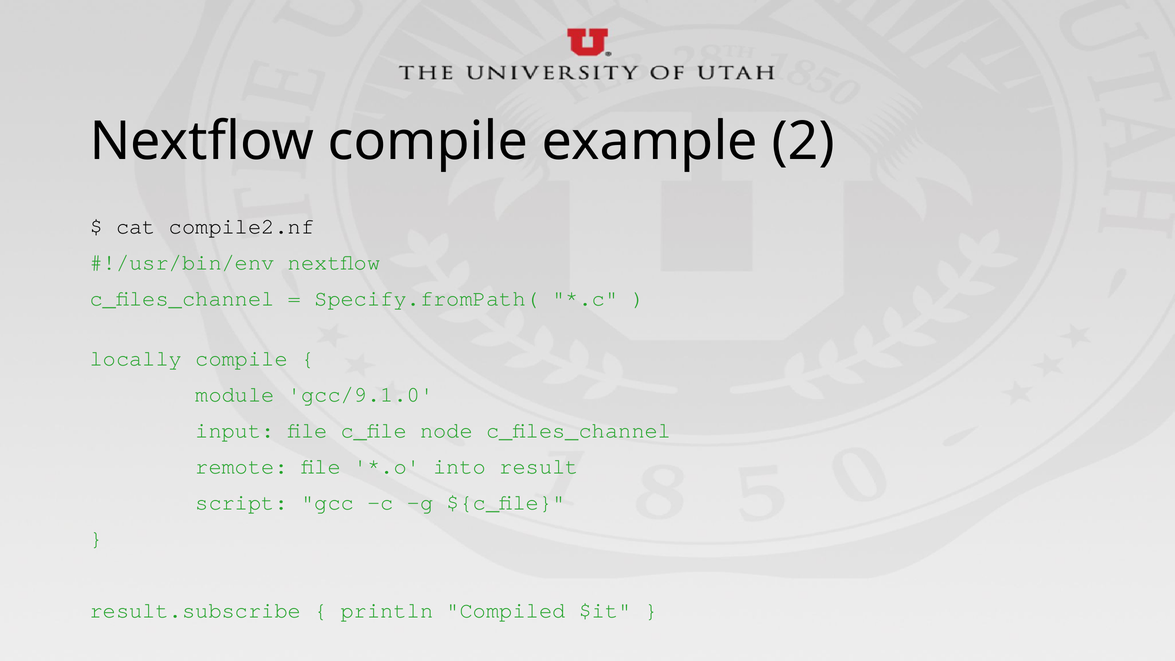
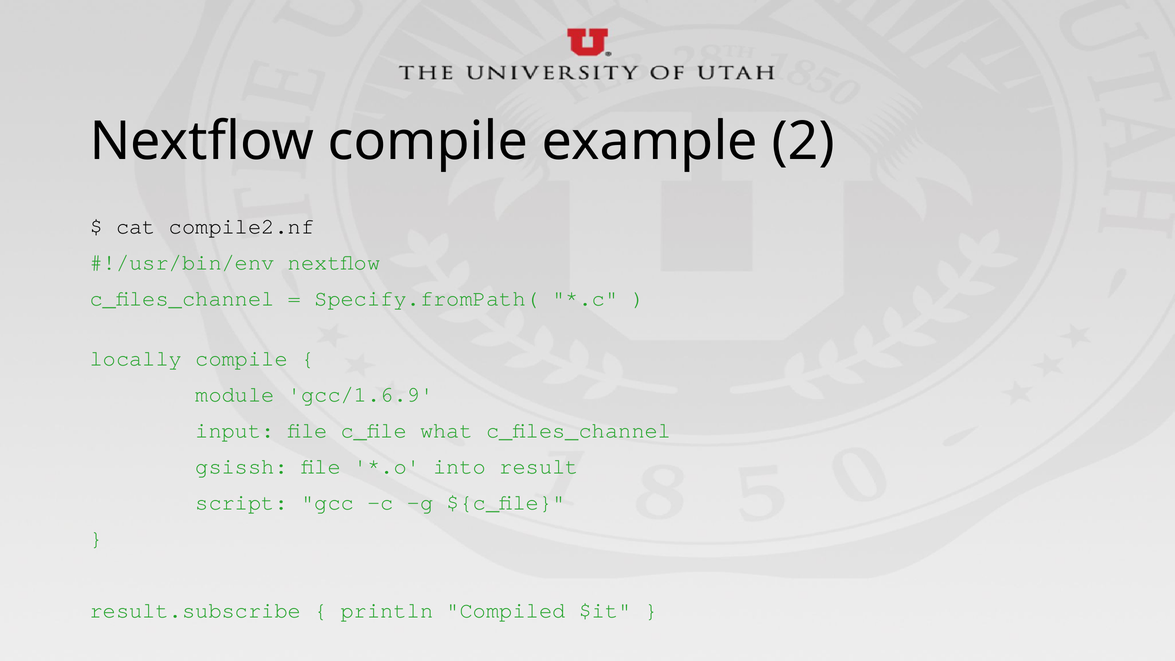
gcc/9.1.0: gcc/9.1.0 -> gcc/1.6.9
node: node -> what
remote: remote -> gsissh
